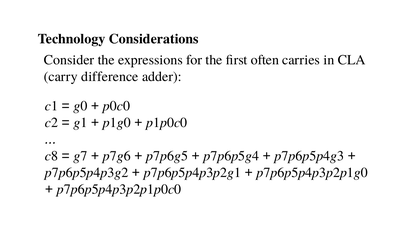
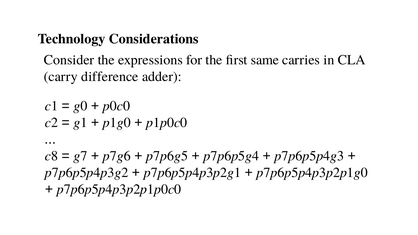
often: often -> same
